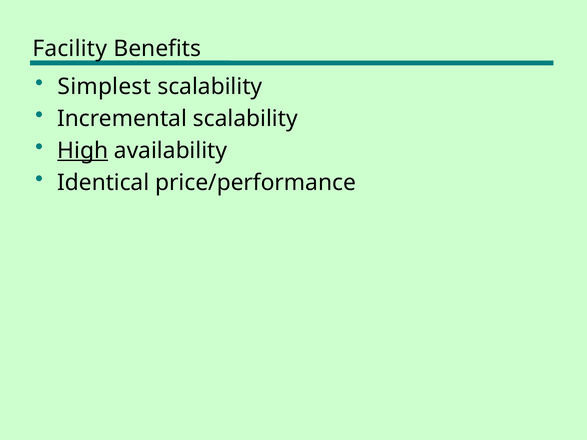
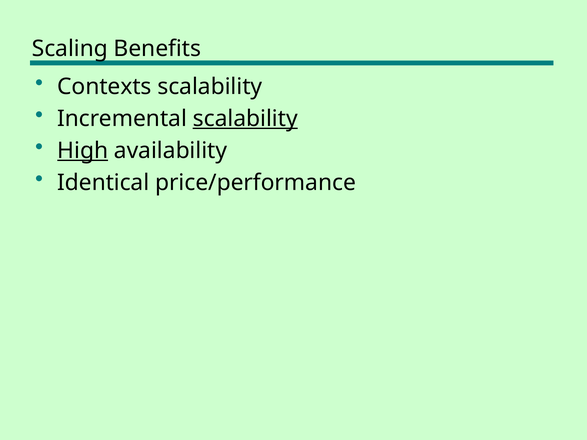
Facility: Facility -> Scaling
Simplest: Simplest -> Contexts
scalability at (245, 119) underline: none -> present
